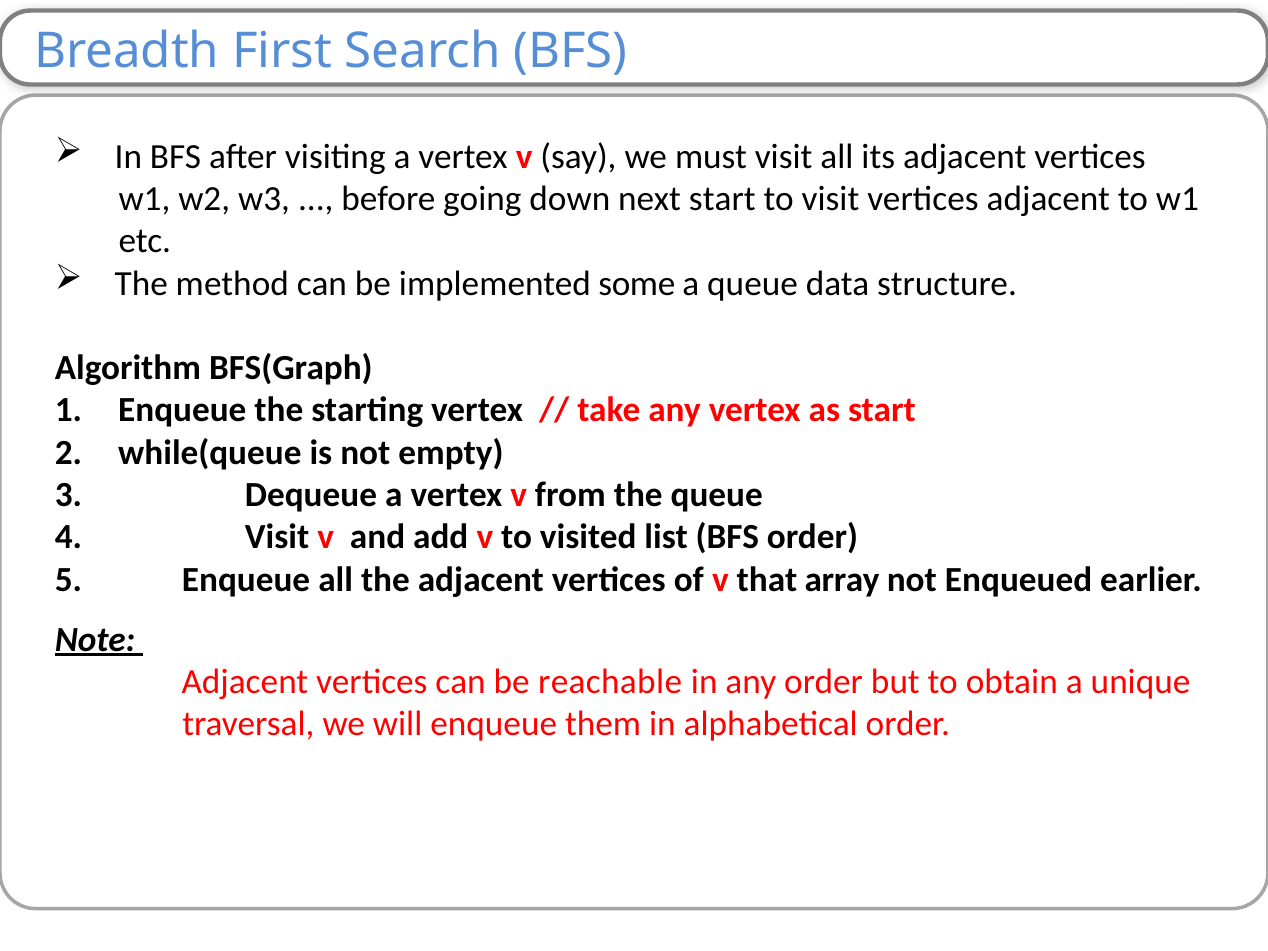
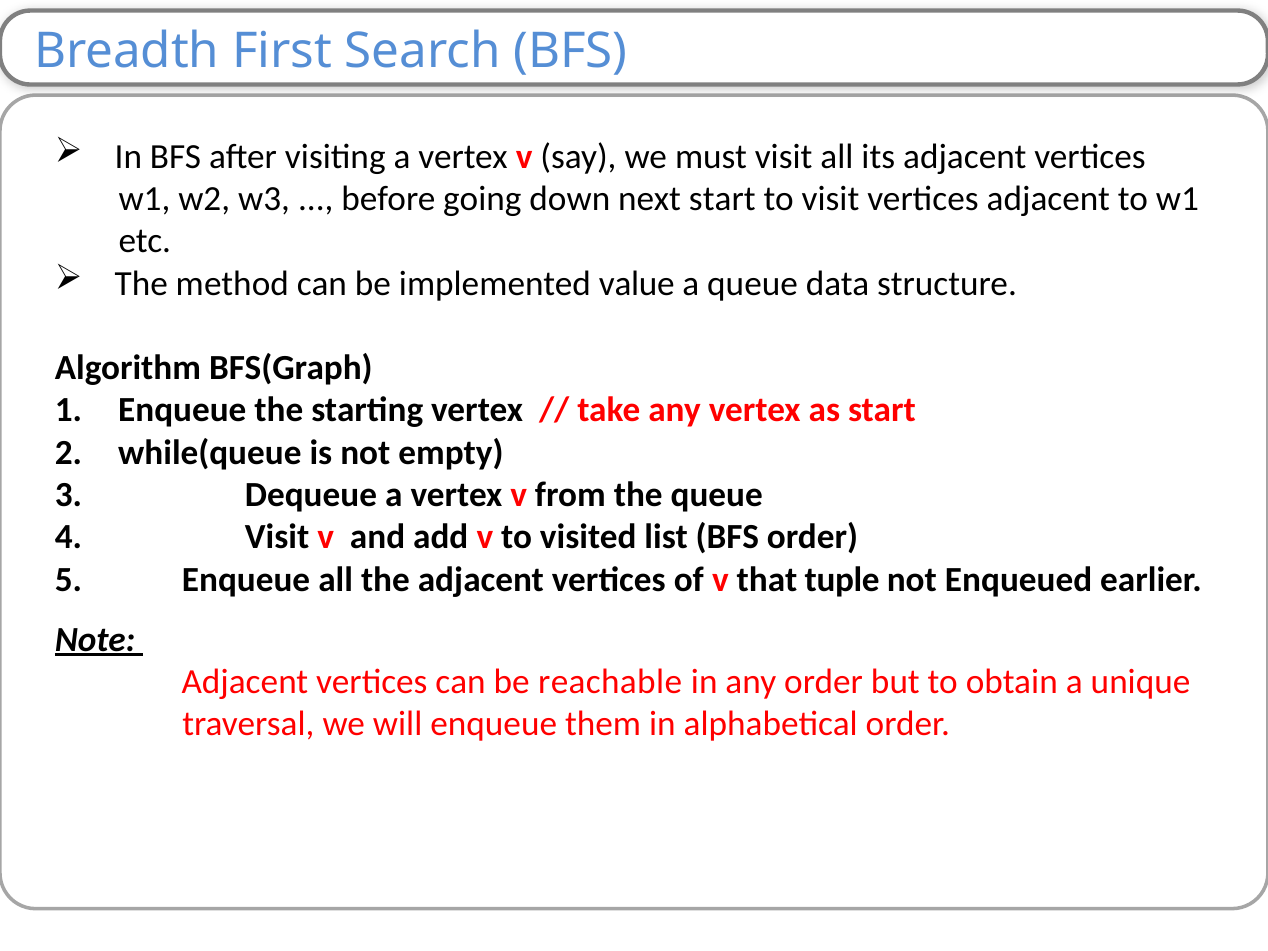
some: some -> value
array: array -> tuple
